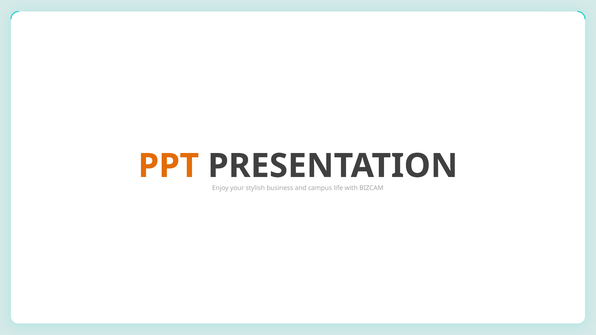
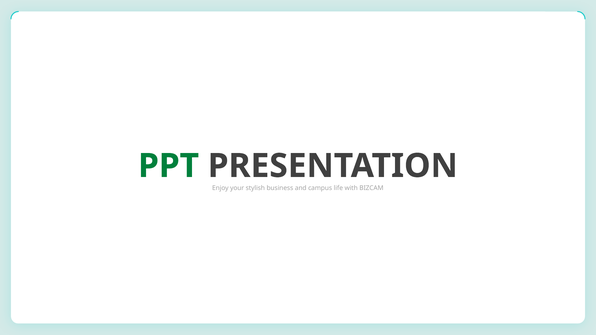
PPT colour: orange -> green
